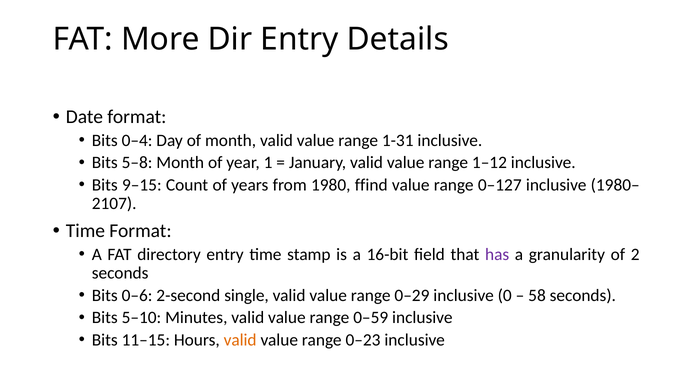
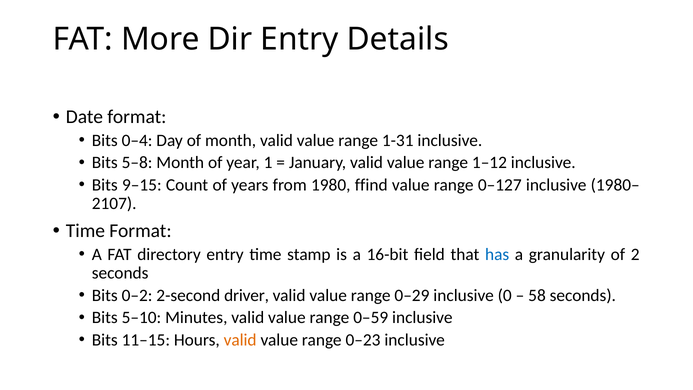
has colour: purple -> blue
0–6: 0–6 -> 0–2
single: single -> driver
